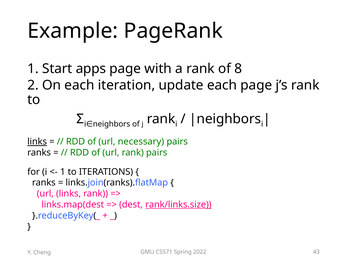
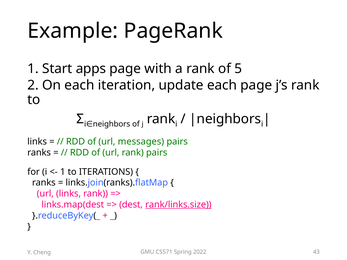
8: 8 -> 5
links at (37, 142) underline: present -> none
necessary: necessary -> messages
